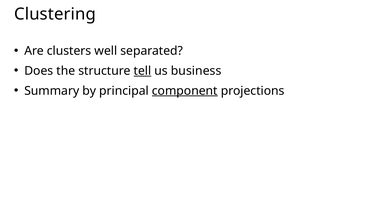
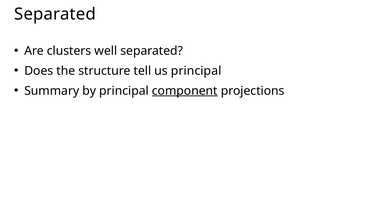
Clustering at (55, 14): Clustering -> Separated
tell underline: present -> none
us business: business -> principal
